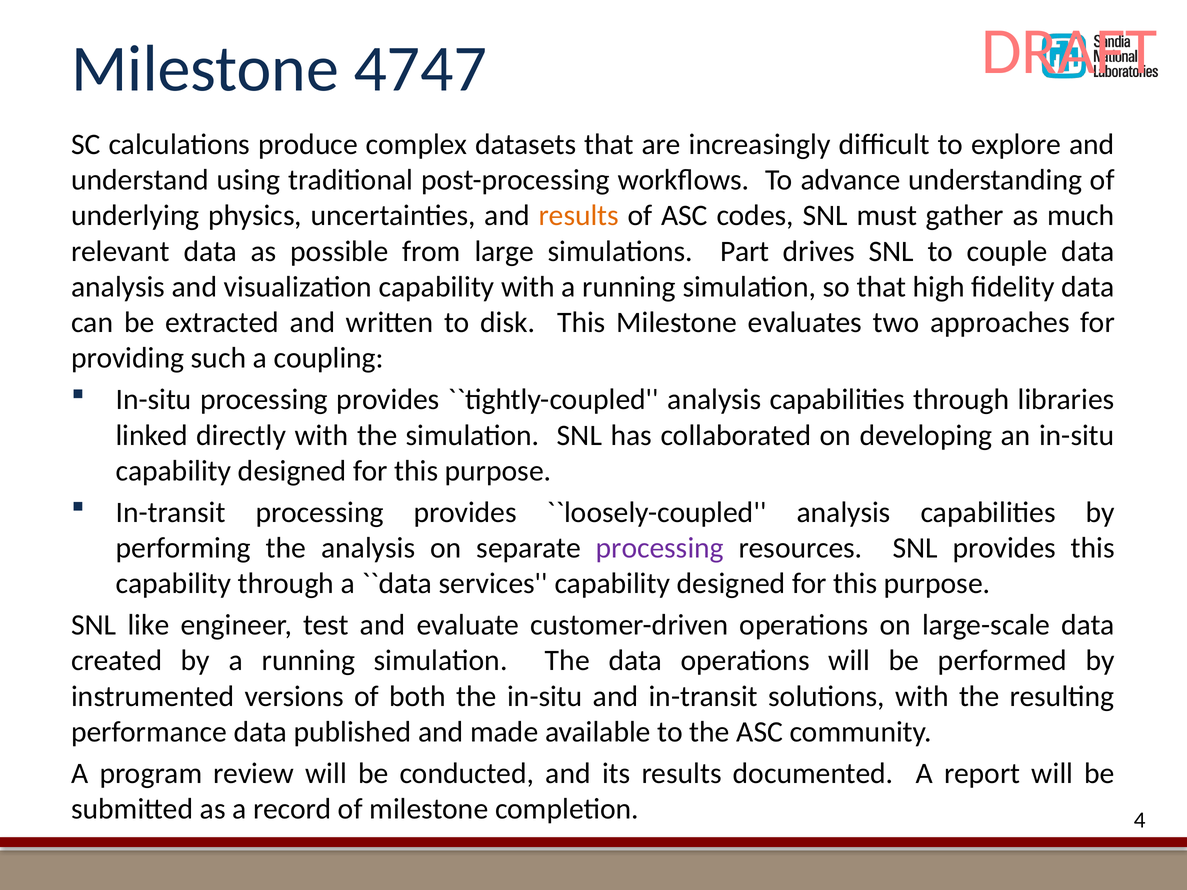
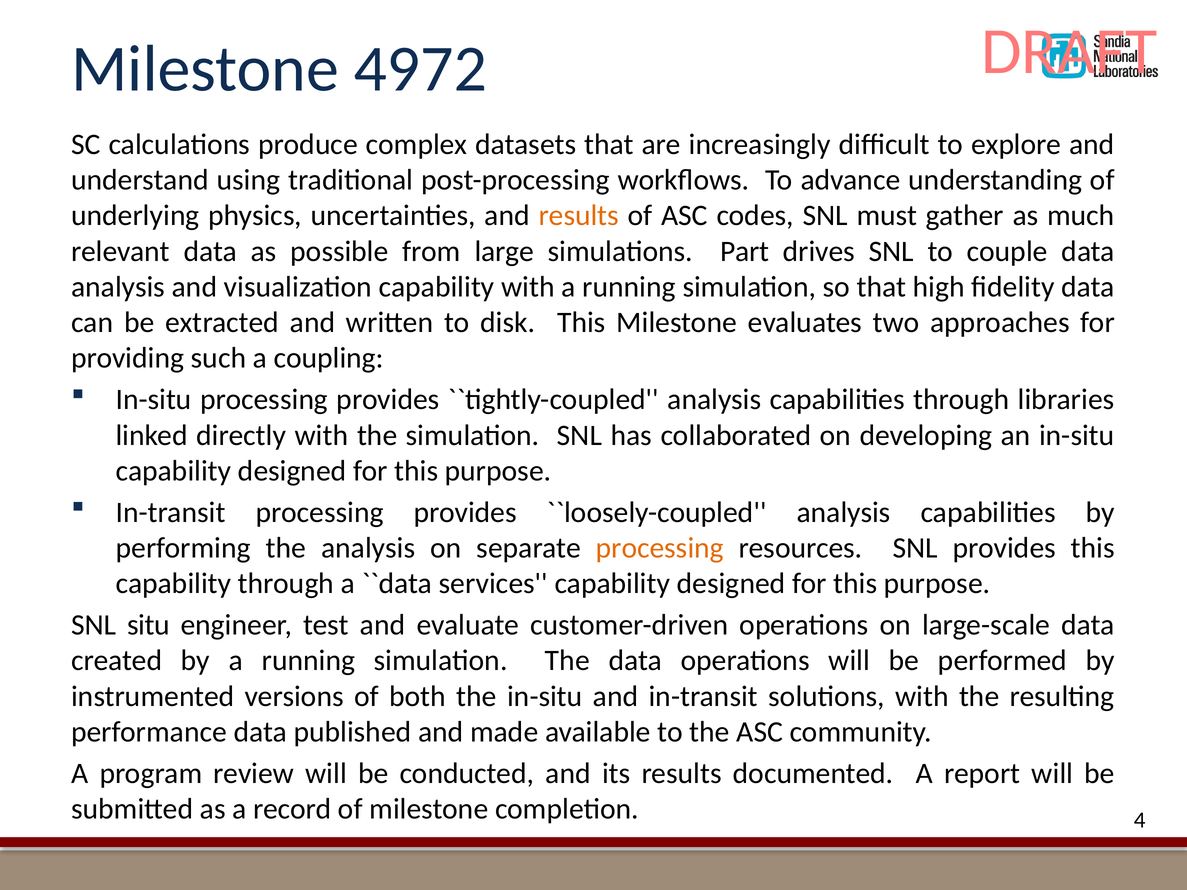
4747: 4747 -> 4972
processing at (660, 548) colour: purple -> orange
like: like -> situ
